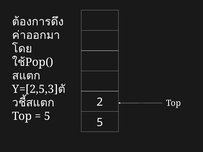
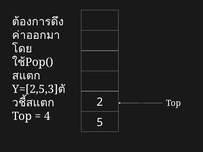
5 at (47, 116): 5 -> 4
